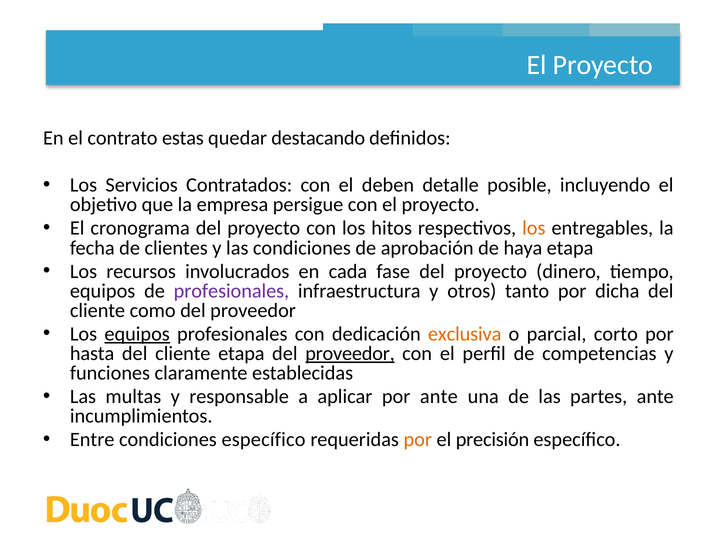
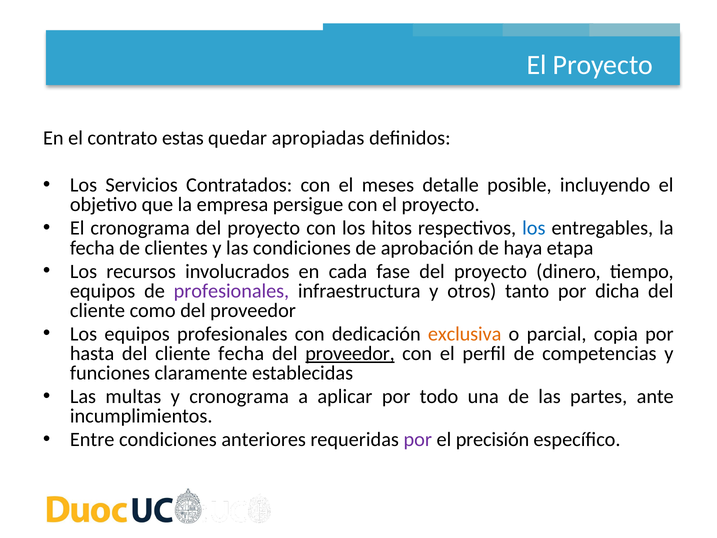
destacando: destacando -> apropiadas
deben: deben -> meses
los at (534, 228) colour: orange -> blue
equipos at (137, 334) underline: present -> none
corto: corto -> copia
cliente etapa: etapa -> fecha
y responsable: responsable -> cronograma
por ante: ante -> todo
condiciones específico: específico -> anteriores
por at (418, 439) colour: orange -> purple
